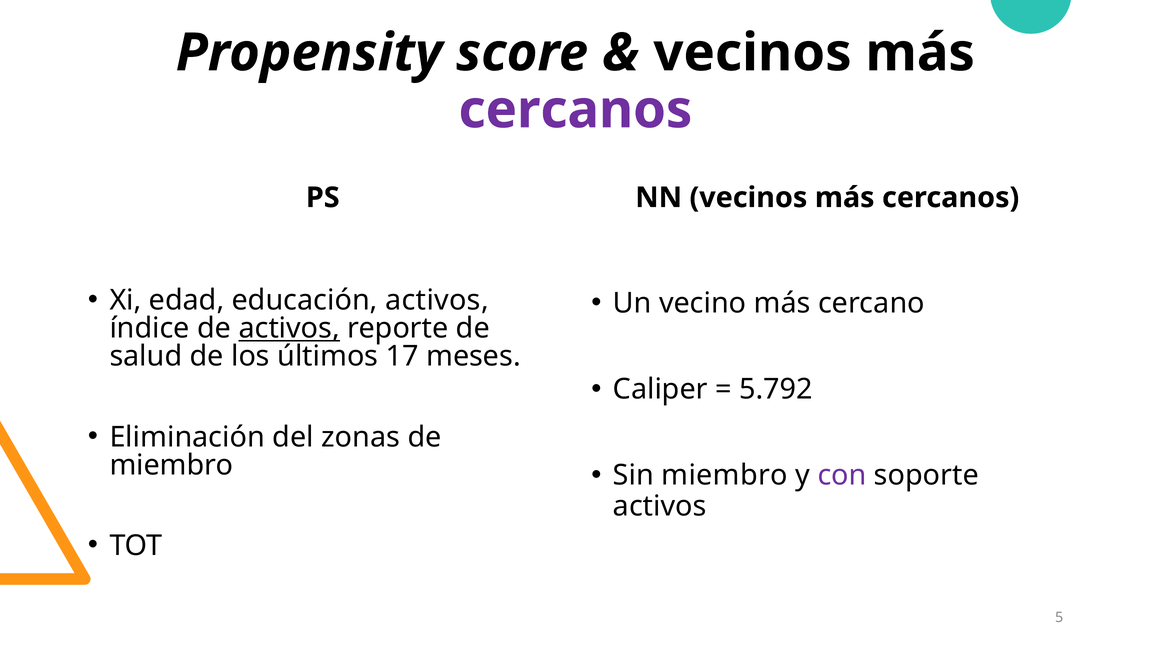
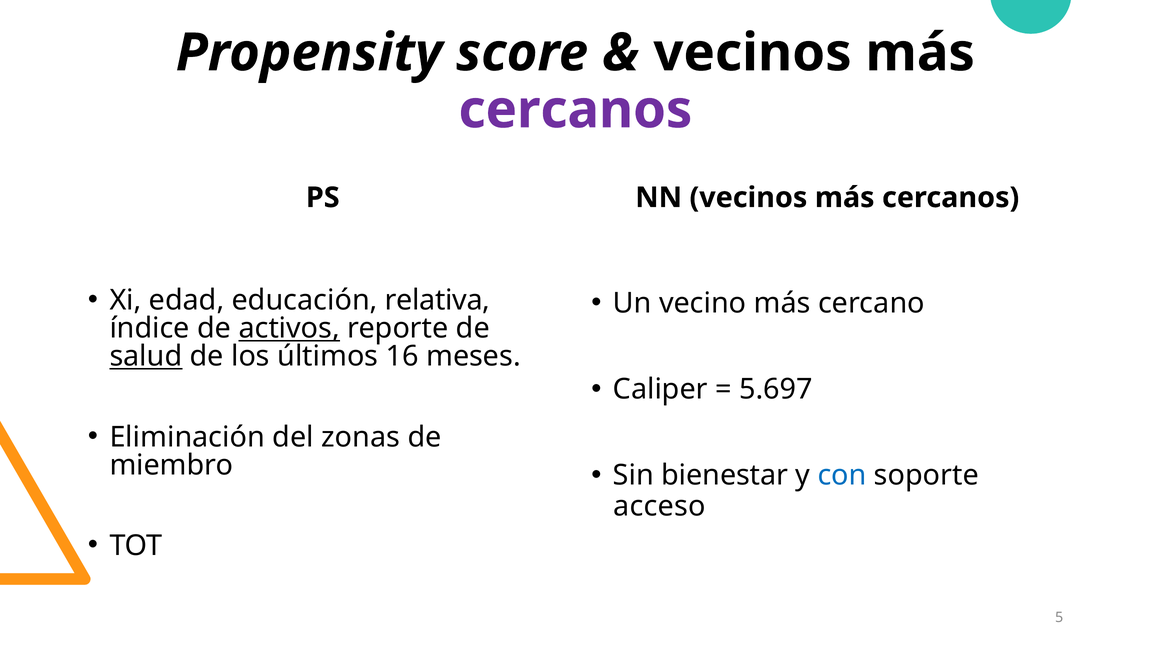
educación activos: activos -> relativa
salud underline: none -> present
17: 17 -> 16
5.792: 5.792 -> 5.697
Sin miembro: miembro -> bienestar
con colour: purple -> blue
activos at (660, 506): activos -> acceso
